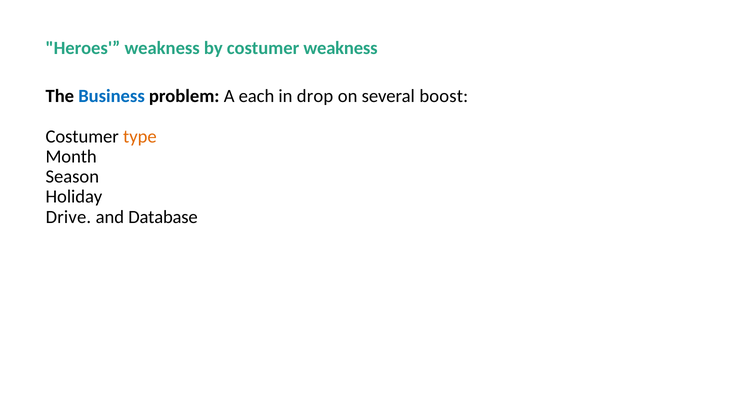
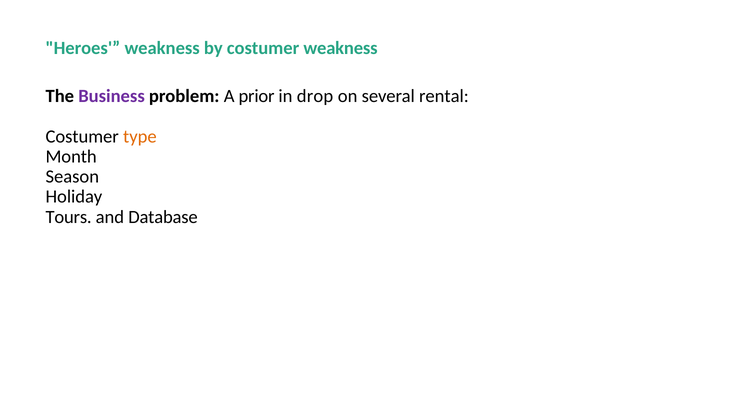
Business colour: blue -> purple
each: each -> prior
boost: boost -> rental
Drive: Drive -> Tours
